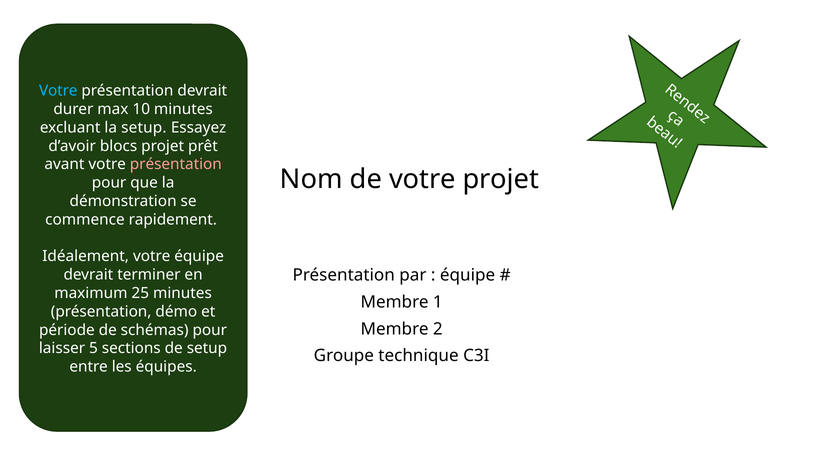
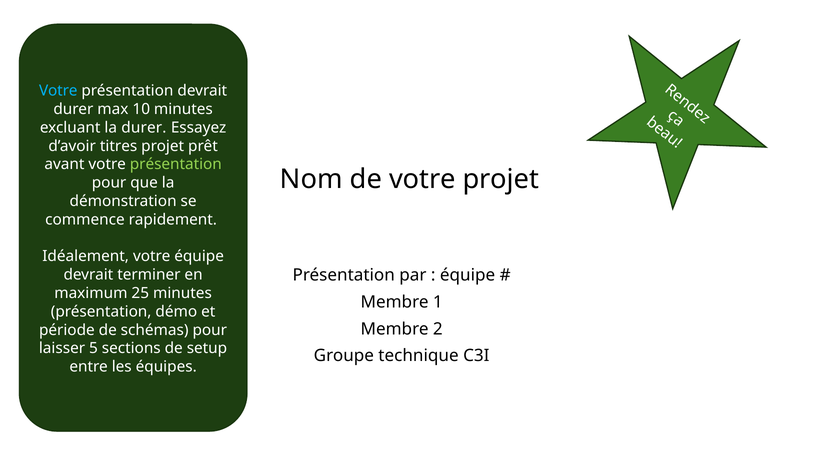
la setup: setup -> durer
blocs: blocs -> titres
présentation at (176, 165) colour: pink -> light green
